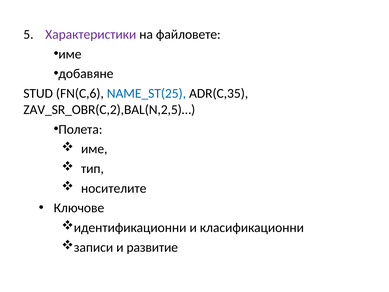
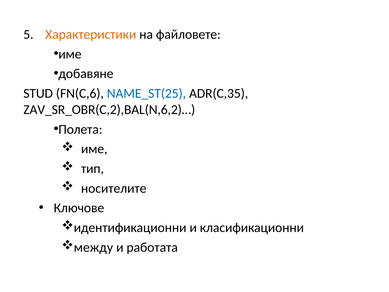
Характеристики colour: purple -> orange
ZAV_SR_OBR(C,2),BAL(N,2,5)…: ZAV_SR_OBR(C,2),BAL(N,2,5)… -> ZAV_SR_OBR(C,2),BAL(N,6,2)…
записи: записи -> между
развитие: развитие -> работата
